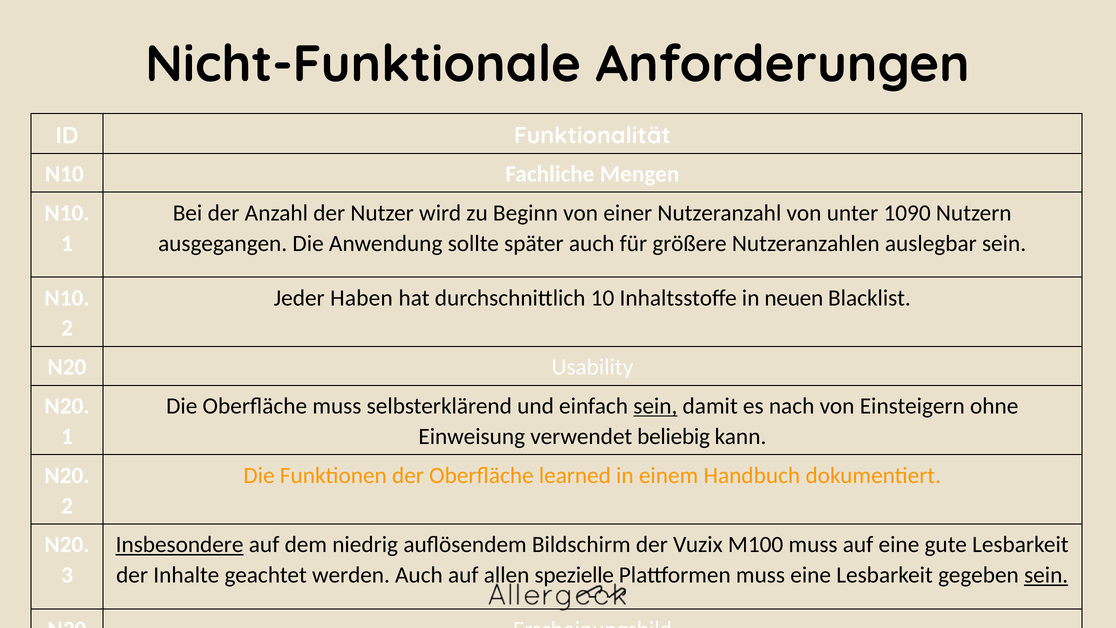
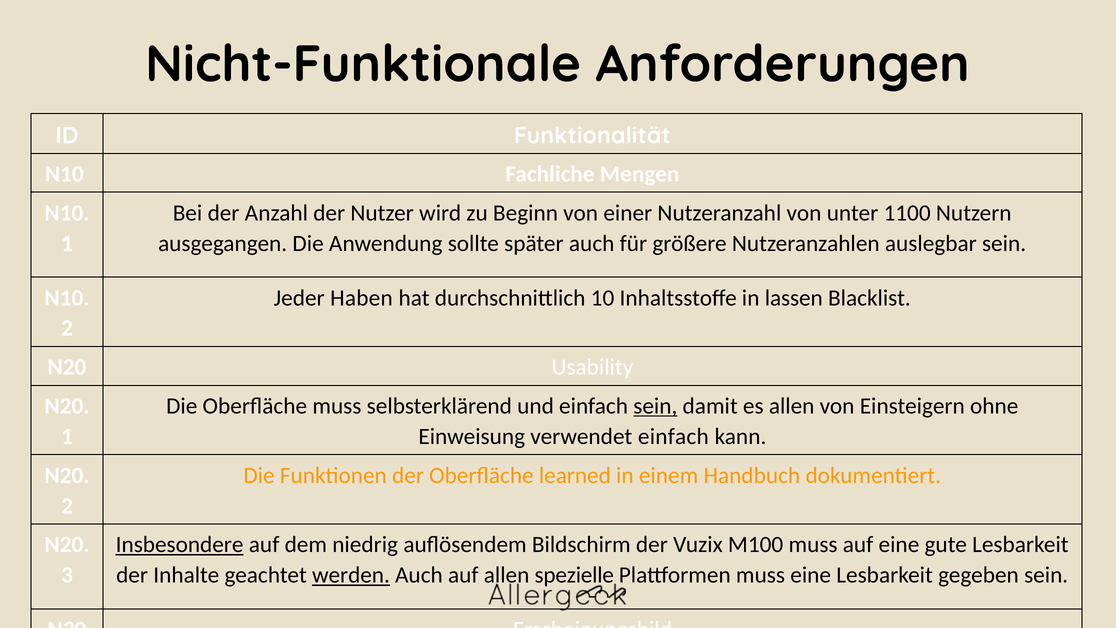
1090: 1090 -> 1100
neuen: neuen -> lassen
es nach: nach -> allen
verwendet beliebig: beliebig -> einfach
werden underline: none -> present
sein at (1046, 575) underline: present -> none
